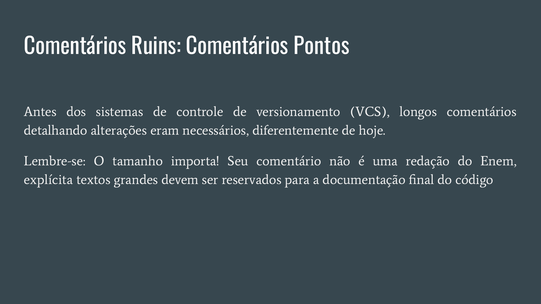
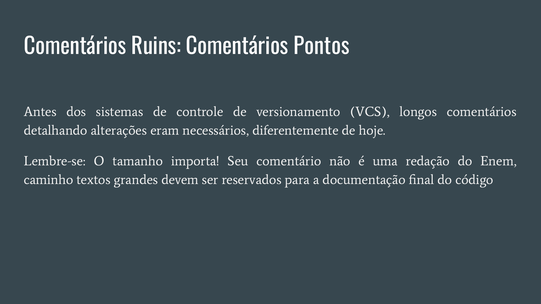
explícita: explícita -> caminho
